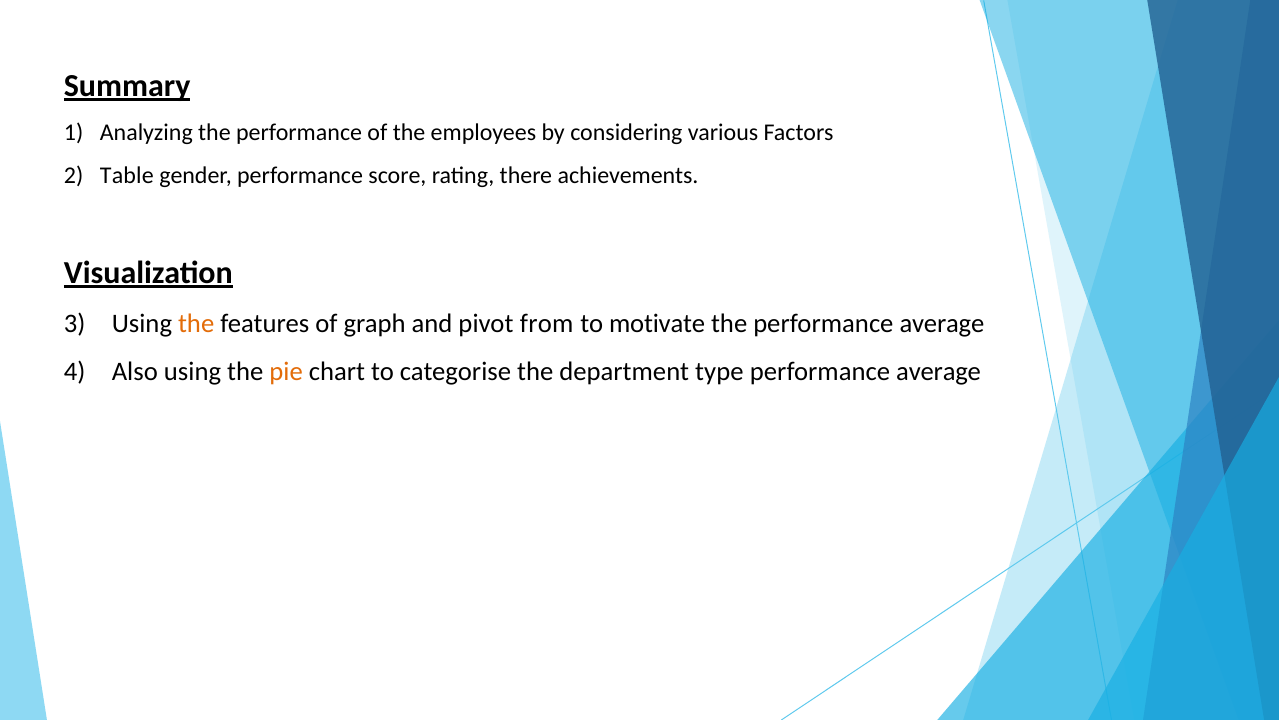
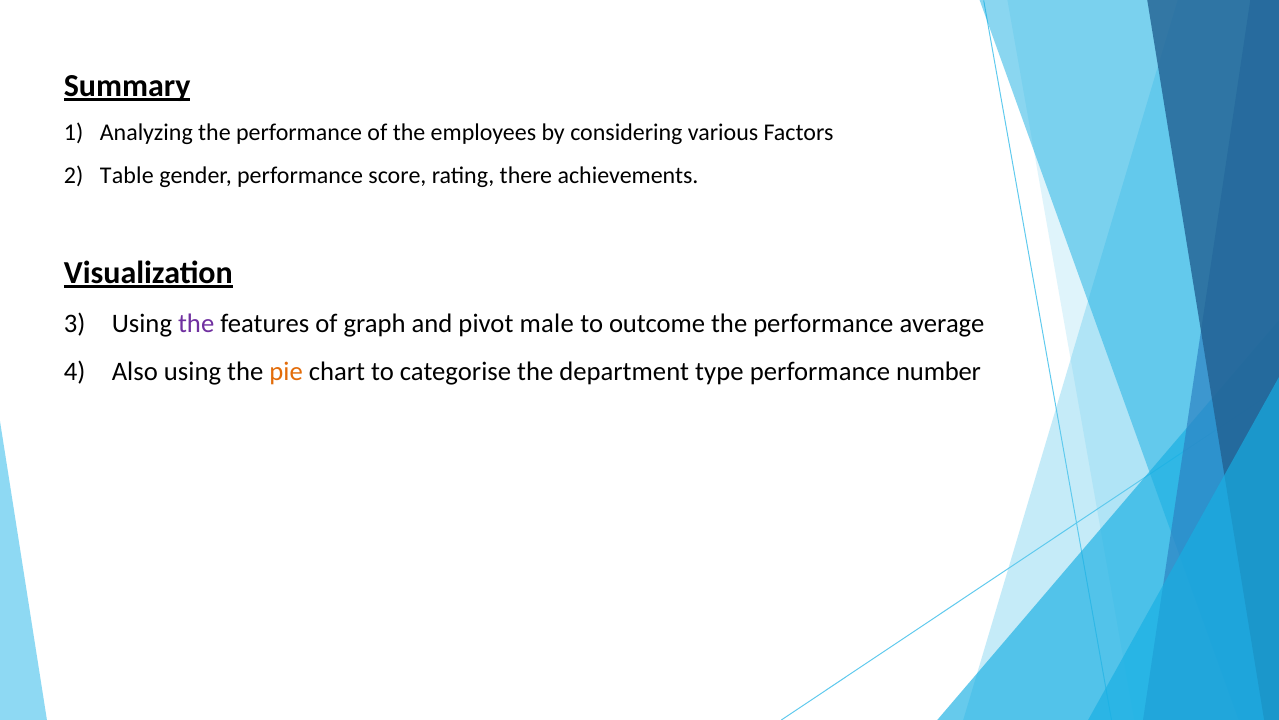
the at (196, 323) colour: orange -> purple
from: from -> male
motivate: motivate -> outcome
average at (939, 371): average -> number
